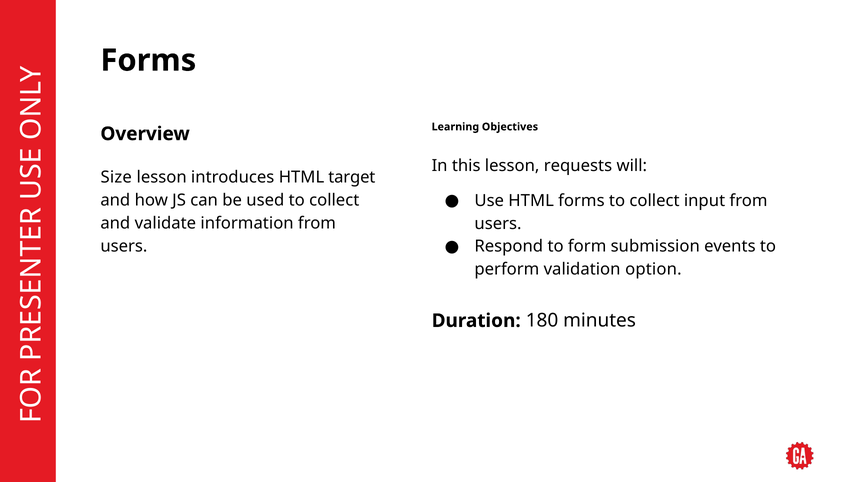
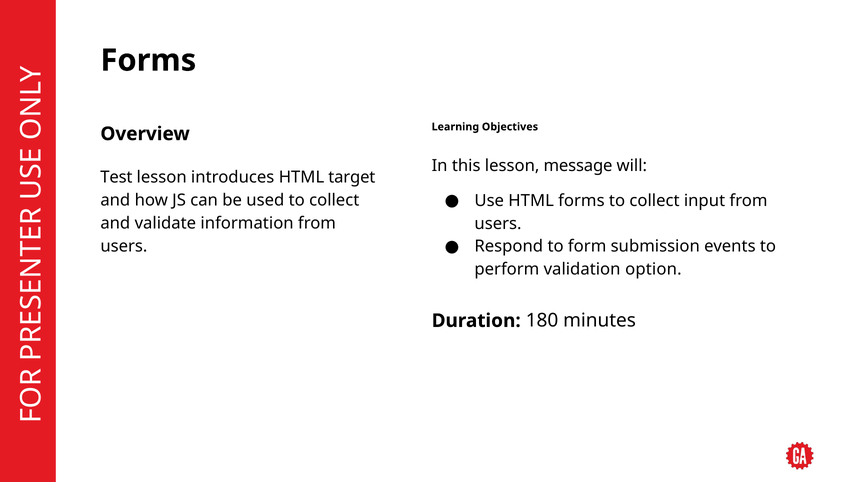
requests: requests -> message
Size: Size -> Test
